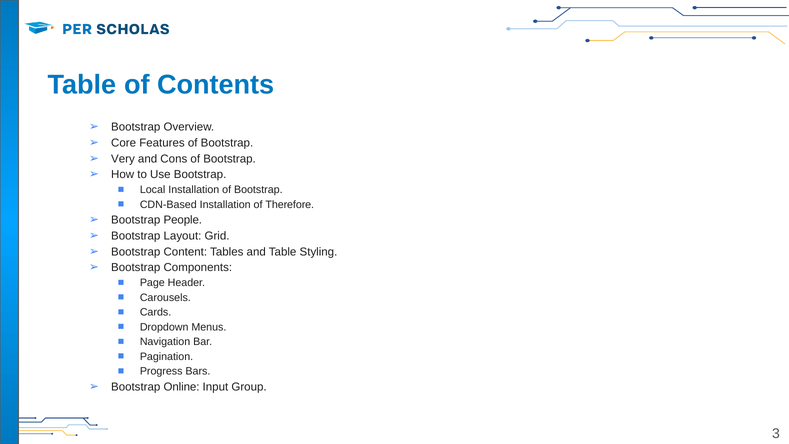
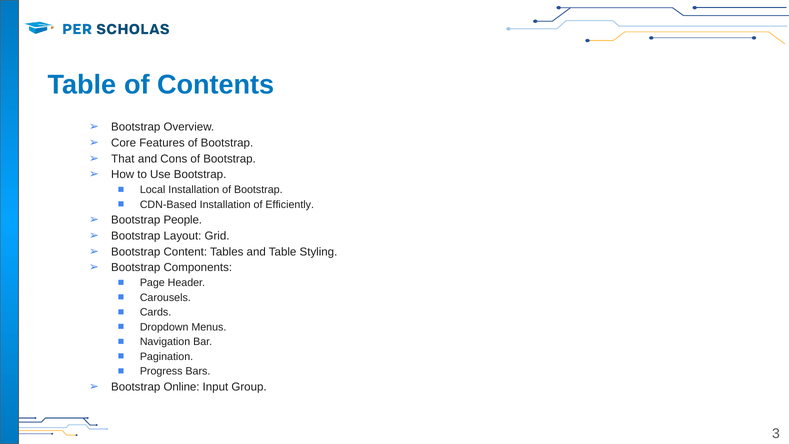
Very: Very -> That
Therefore: Therefore -> Efficiently
